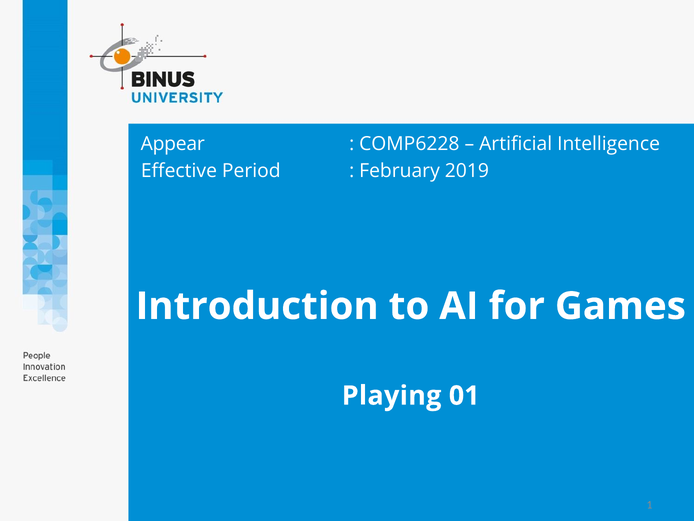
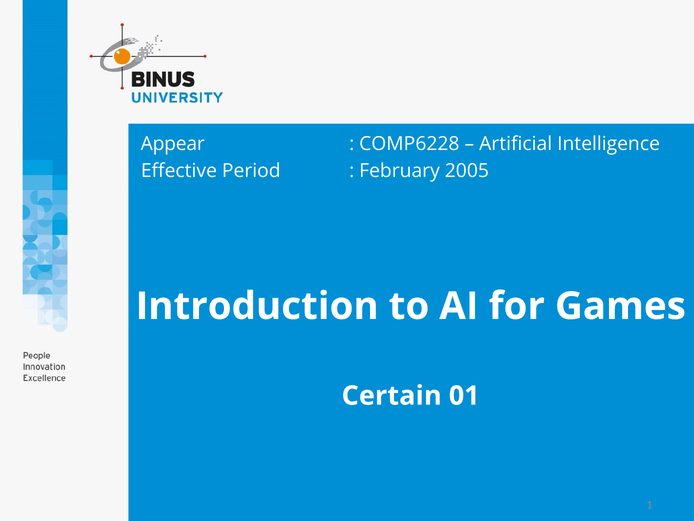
2019: 2019 -> 2005
Playing: Playing -> Certain
